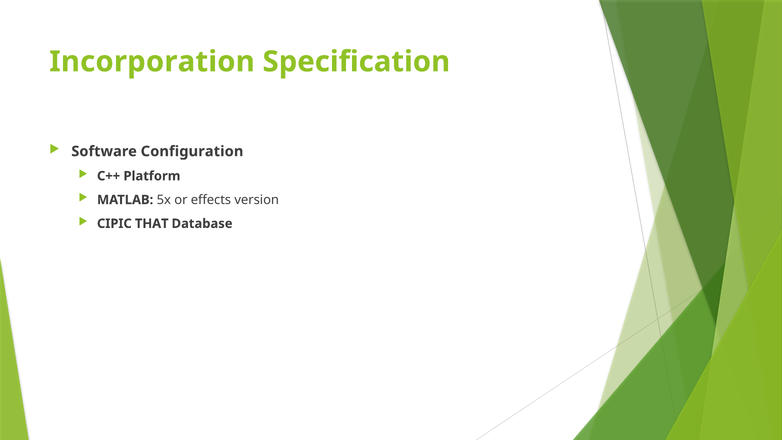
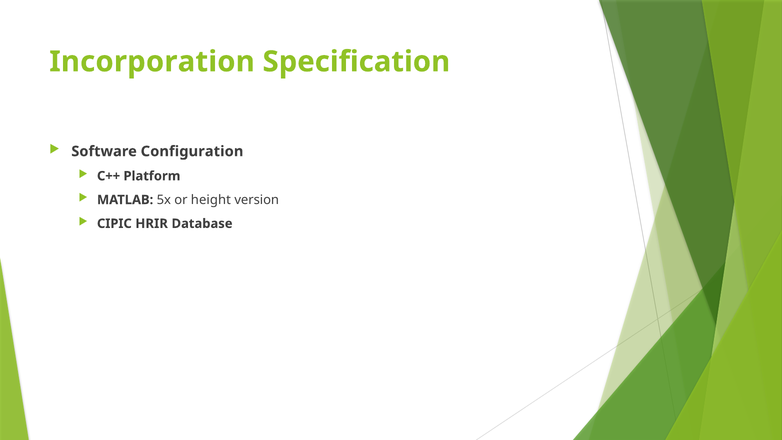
effects: effects -> height
THAT: THAT -> HRIR
